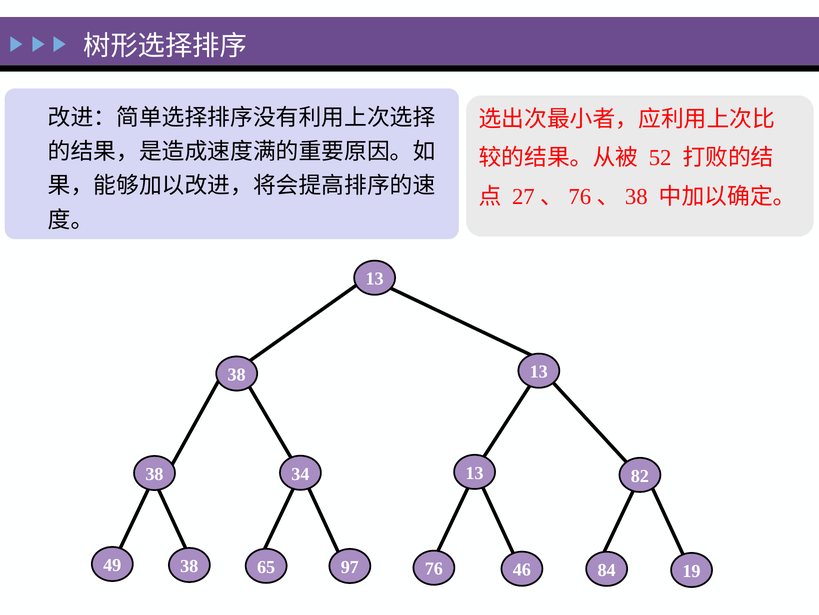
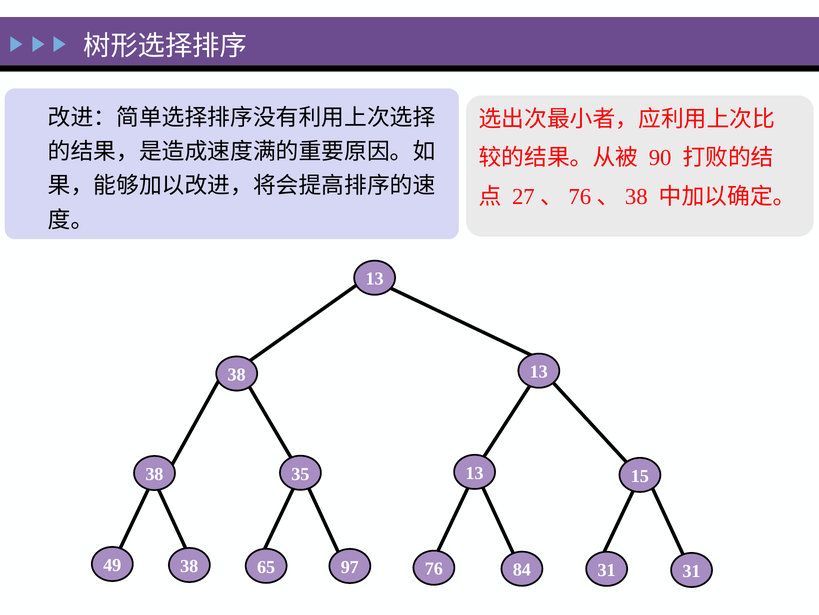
52: 52 -> 90
34: 34 -> 35
82: 82 -> 15
97 19: 19 -> 31
46: 46 -> 84
76 84: 84 -> 31
